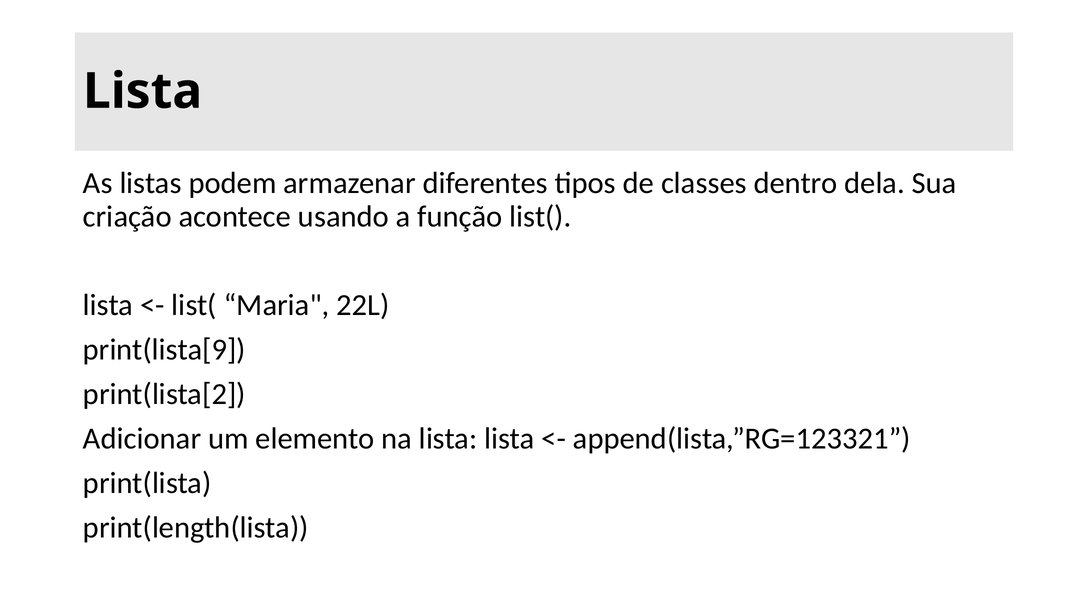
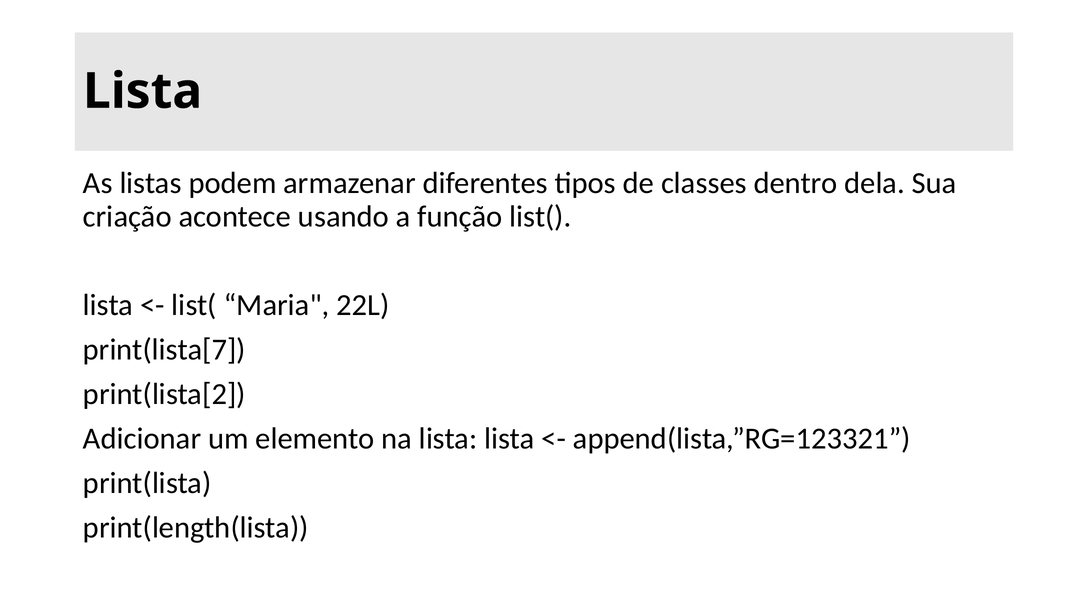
print(lista[9: print(lista[9 -> print(lista[7
